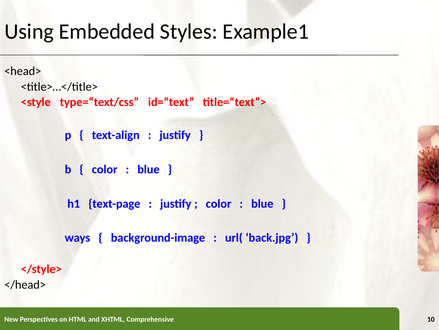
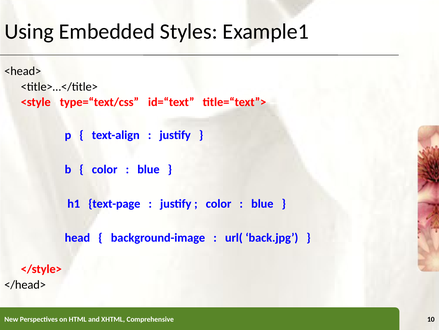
ways: ways -> head
